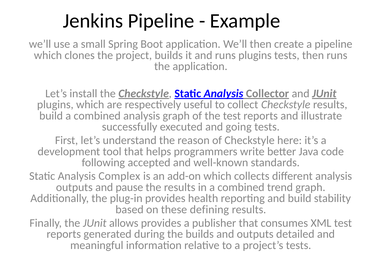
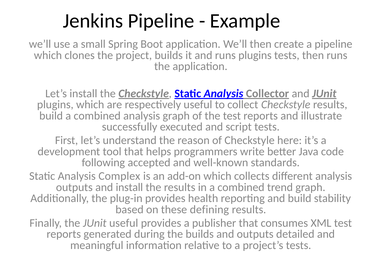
going: going -> script
and pause: pause -> install
JUnit allows: allows -> useful
